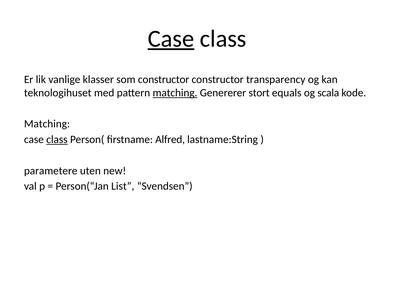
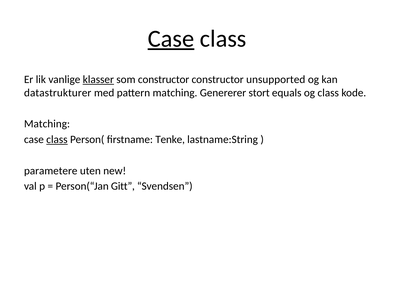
klasser underline: none -> present
transparency: transparency -> unsupported
teknologihuset: teknologihuset -> datastrukturer
matching at (175, 93) underline: present -> none
og scala: scala -> class
Alfred: Alfred -> Tenke
List: List -> Gitt
